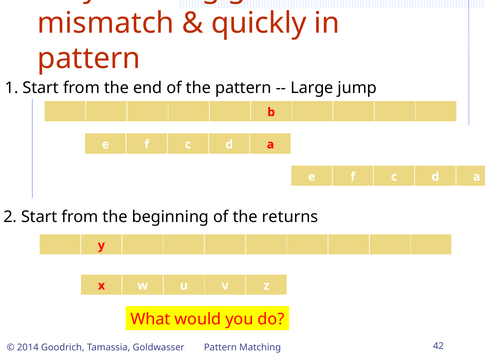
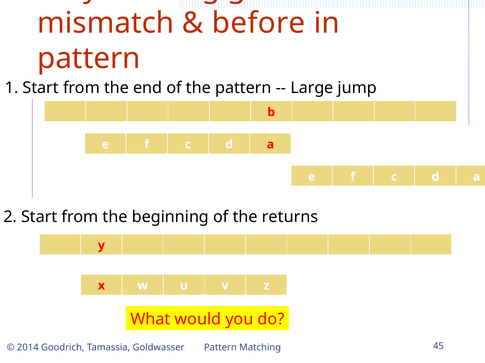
quickly: quickly -> before
42: 42 -> 45
